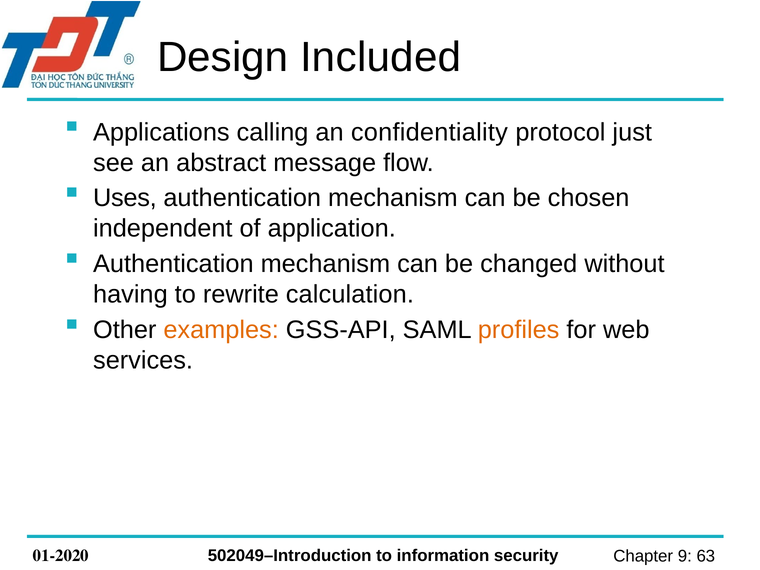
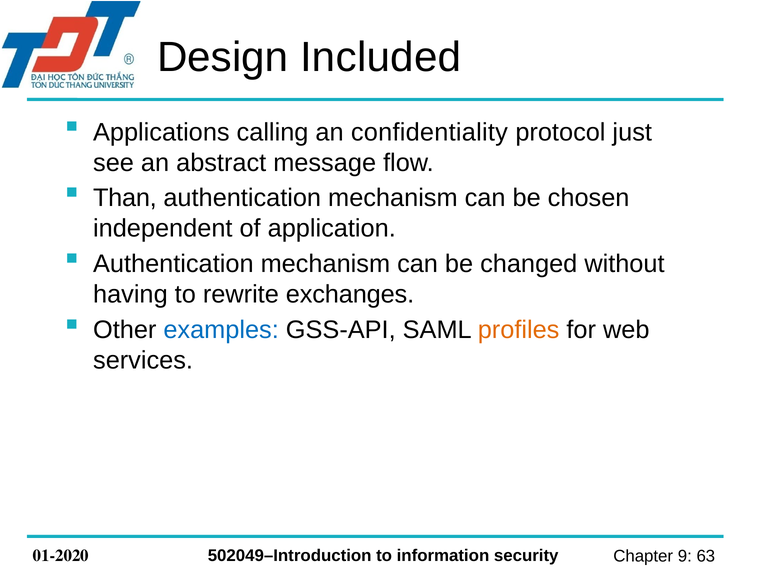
Uses: Uses -> Than
calculation: calculation -> exchanges
examples colour: orange -> blue
